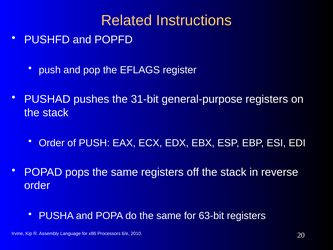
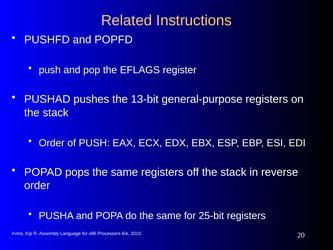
31-bit: 31-bit -> 13-bit
63-bit: 63-bit -> 25-bit
